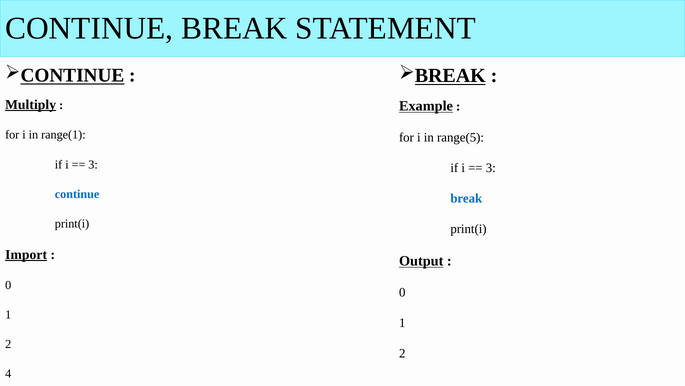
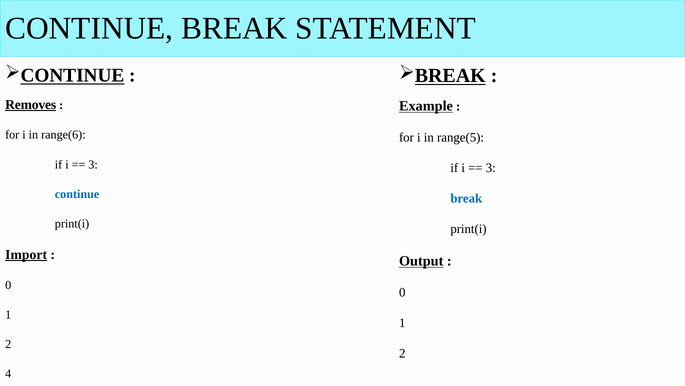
Multiply: Multiply -> Removes
range(1: range(1 -> range(6
